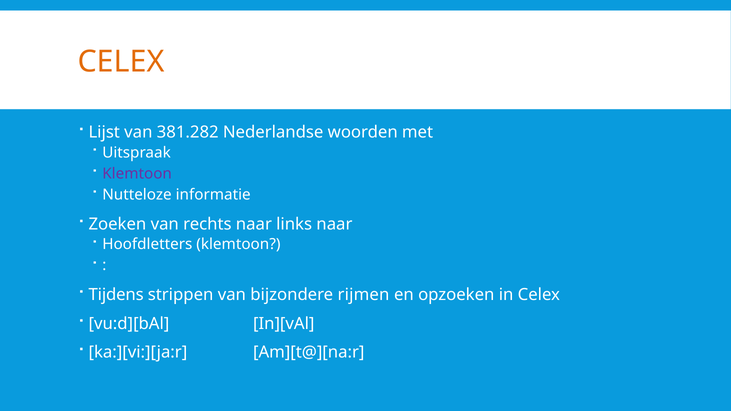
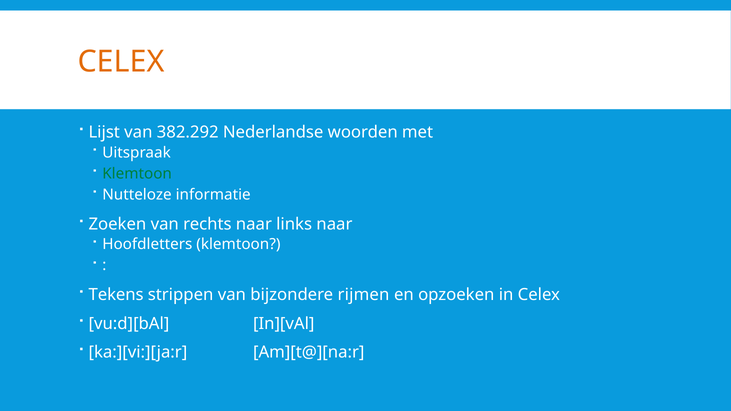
381.282: 381.282 -> 382.292
Klemtoon at (137, 174) colour: purple -> green
Tijdens: Tijdens -> Tekens
